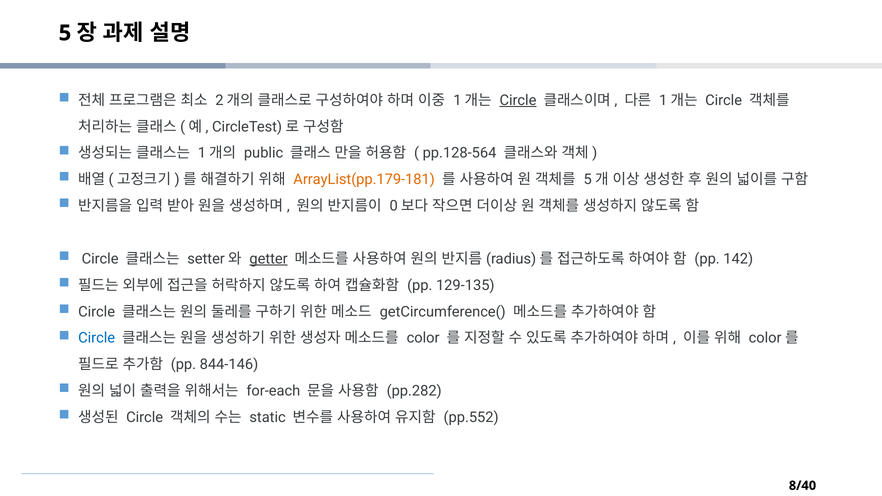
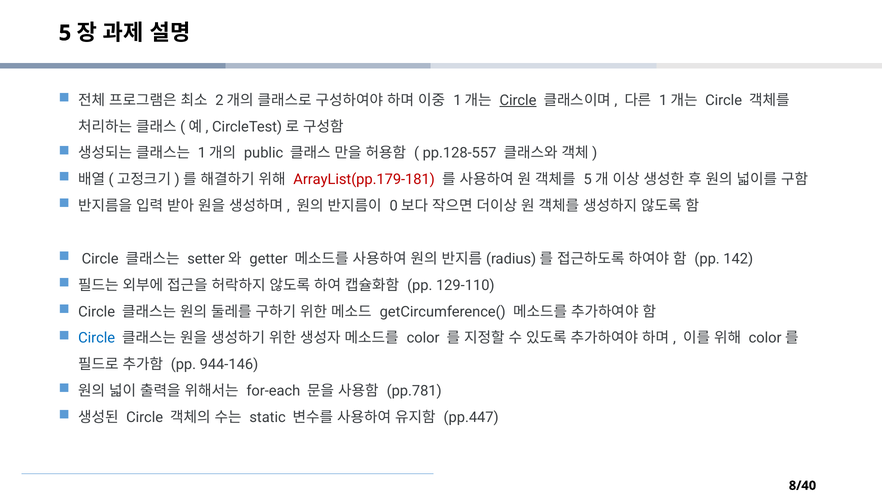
pp.128-564: pp.128-564 -> pp.128-557
ArrayList(pp.179-181 colour: orange -> red
getter underline: present -> none
129-135: 129-135 -> 129-110
844-146: 844-146 -> 944-146
pp.282: pp.282 -> pp.781
pp.552: pp.552 -> pp.447
